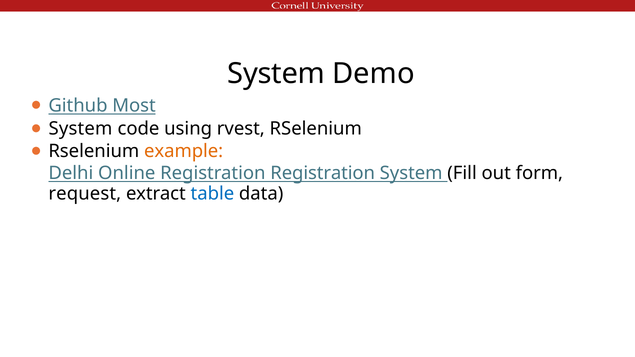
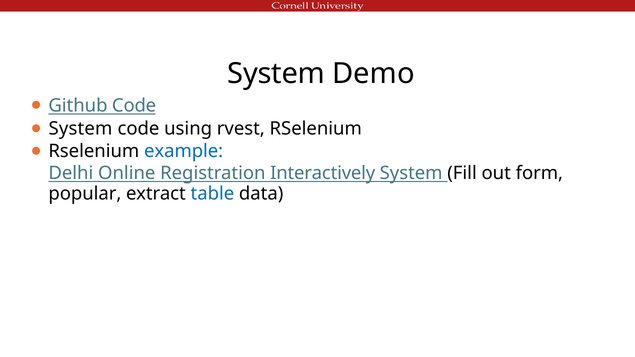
Github Most: Most -> Code
example colour: orange -> blue
Registration Registration: Registration -> Interactively
request: request -> popular
